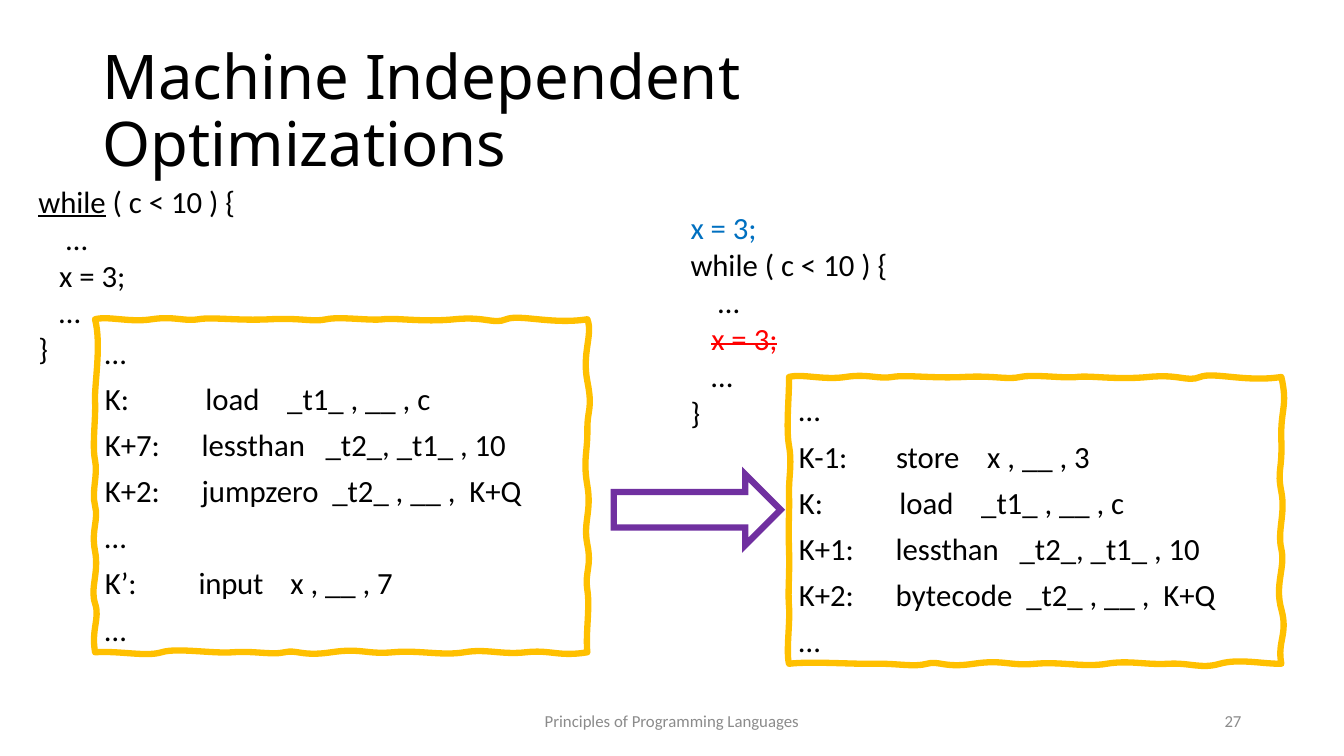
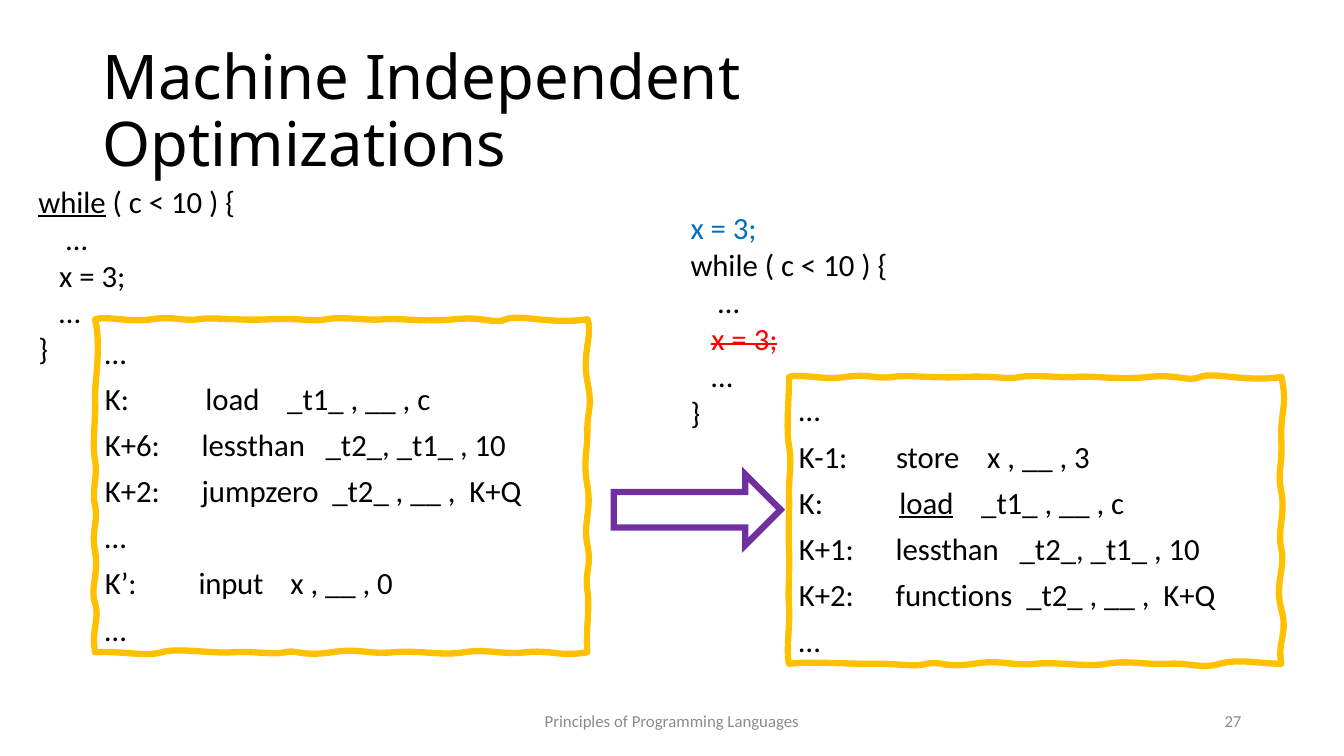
K+7: K+7 -> K+6
load at (926, 504) underline: none -> present
7: 7 -> 0
bytecode: bytecode -> functions
